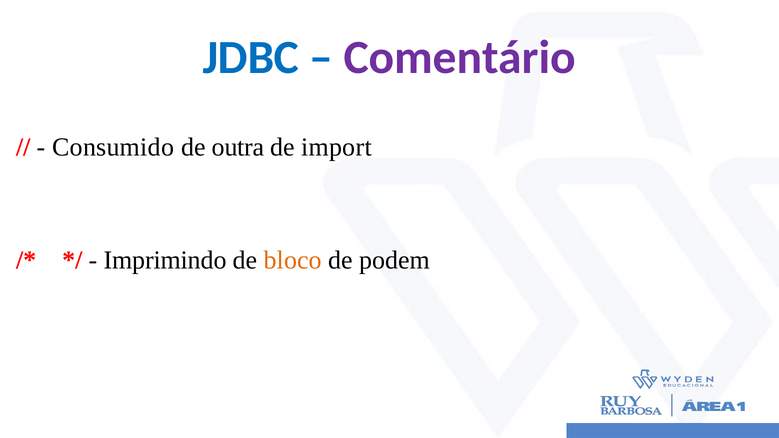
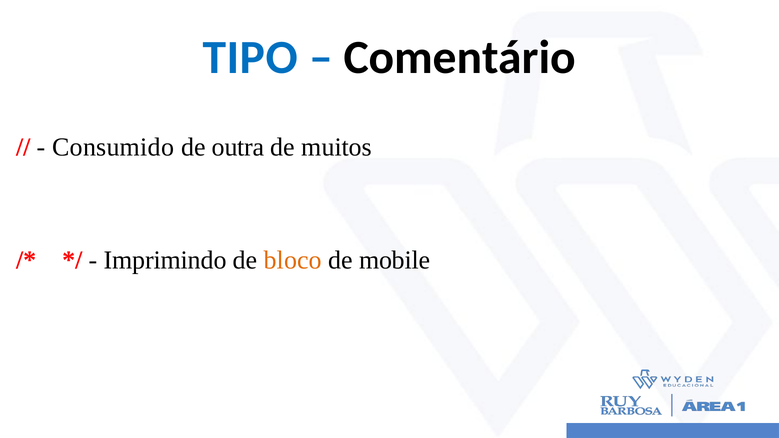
JDBC: JDBC -> TIPO
Comentário colour: purple -> black
import: import -> muitos
podem: podem -> mobile
